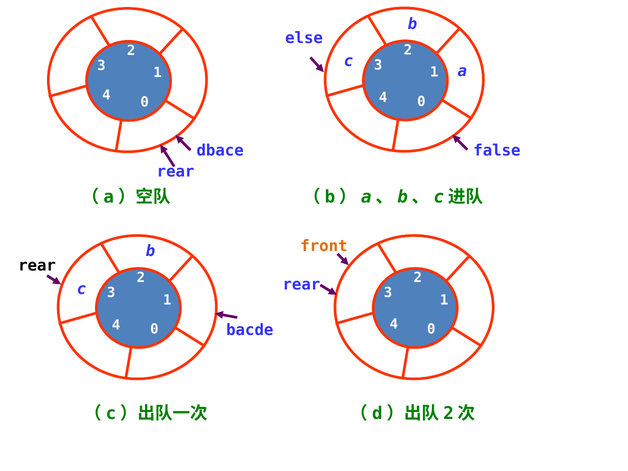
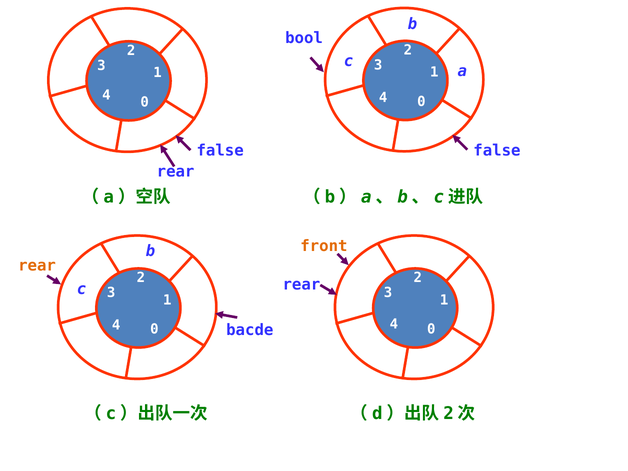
else: else -> bool
dbace at (220, 151): dbace -> false
rear at (37, 266) colour: black -> orange
